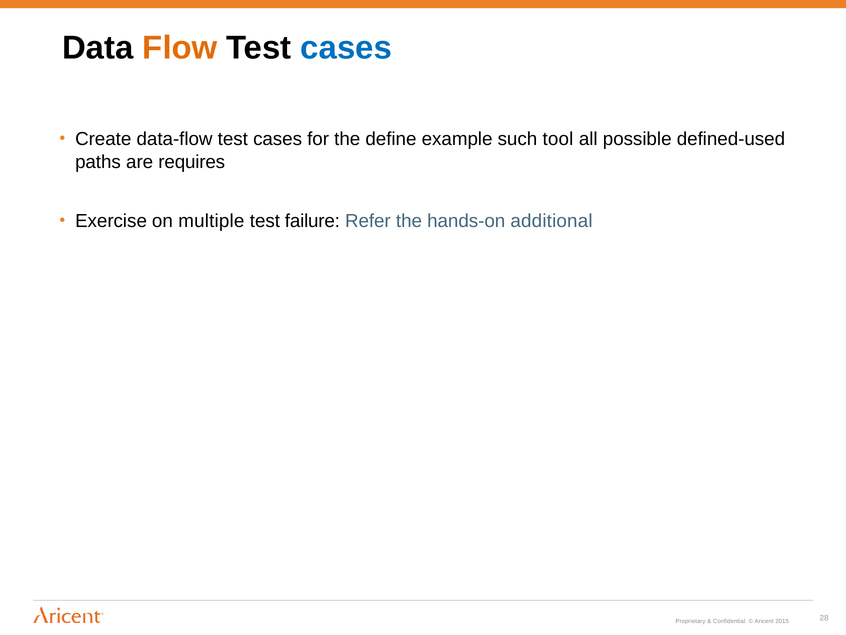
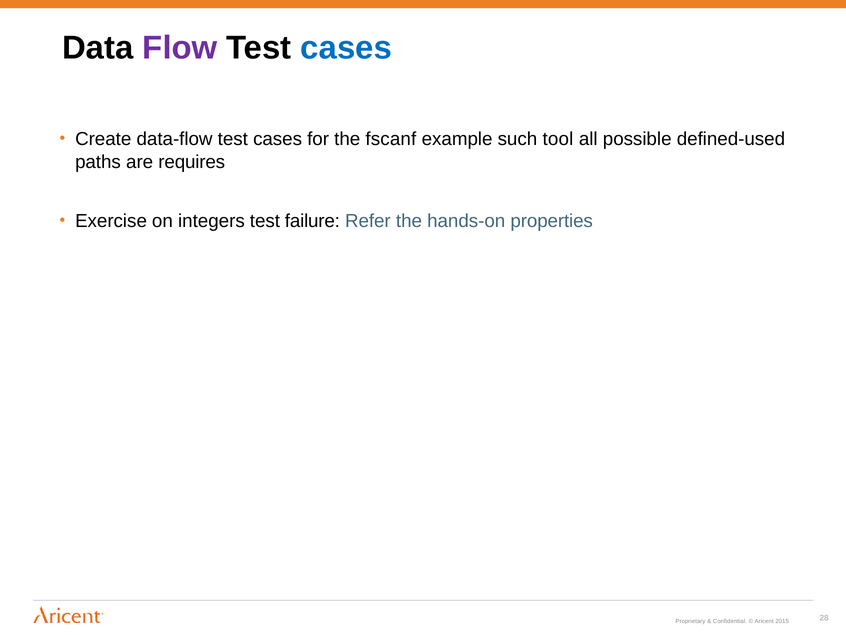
Flow colour: orange -> purple
define: define -> fscanf
multiple: multiple -> integers
additional: additional -> properties
